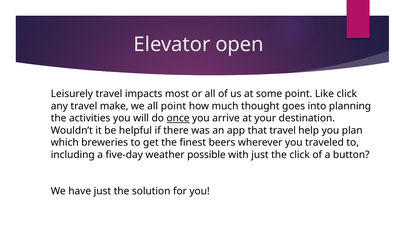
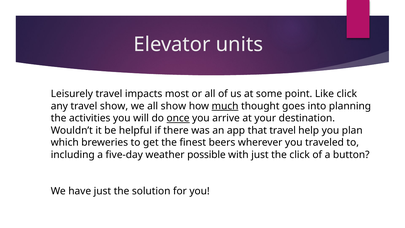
open: open -> units
travel make: make -> show
all point: point -> show
much underline: none -> present
